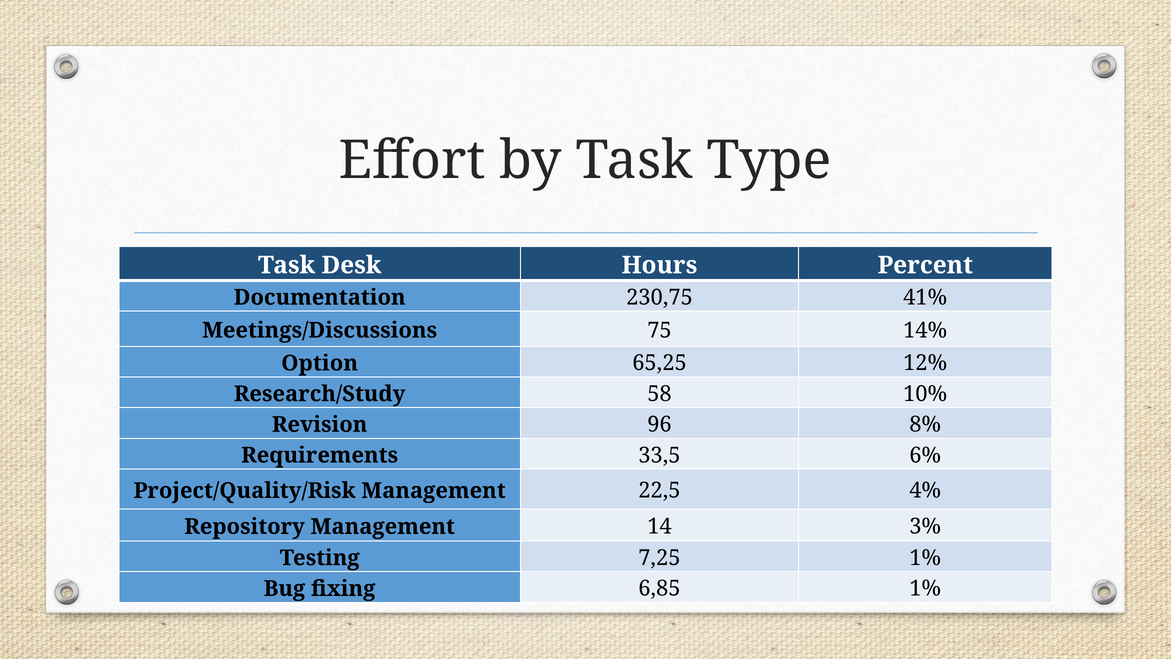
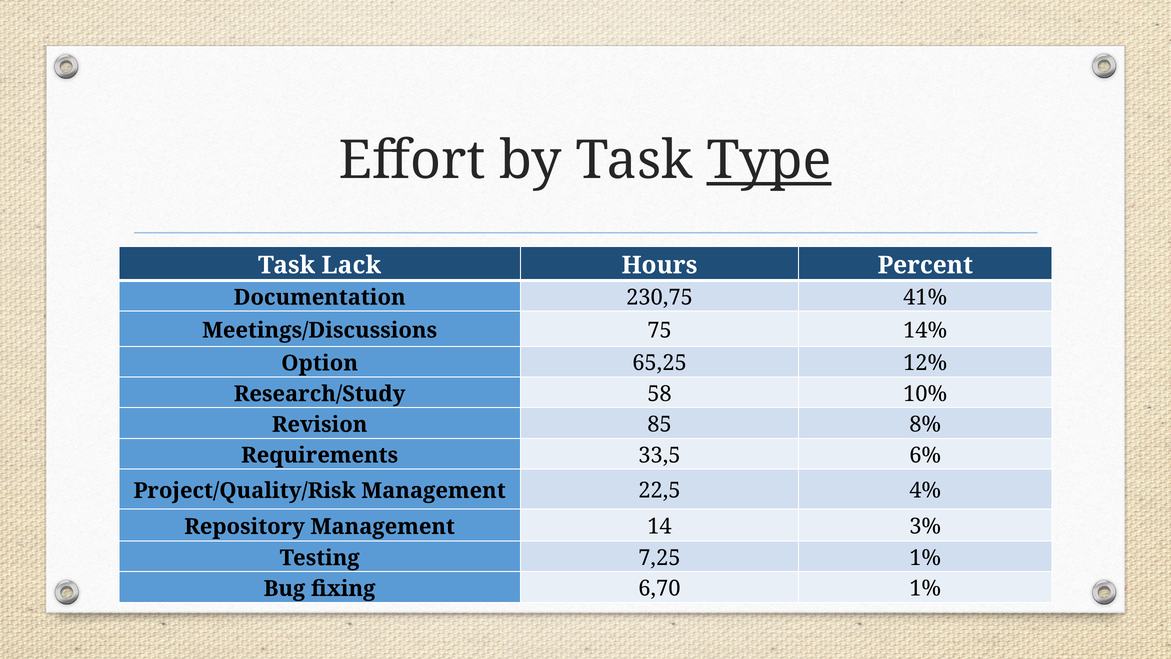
Type underline: none -> present
Desk: Desk -> Lack
96: 96 -> 85
6,85: 6,85 -> 6,70
